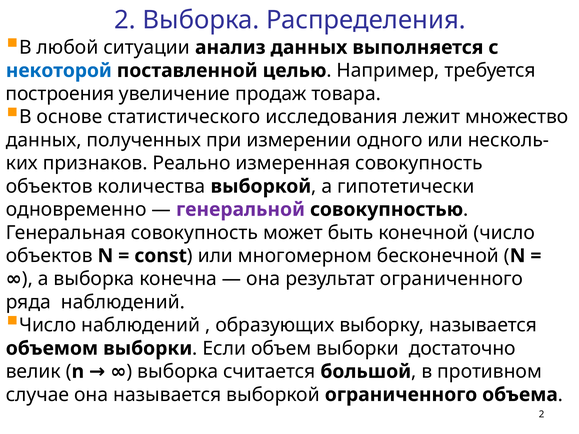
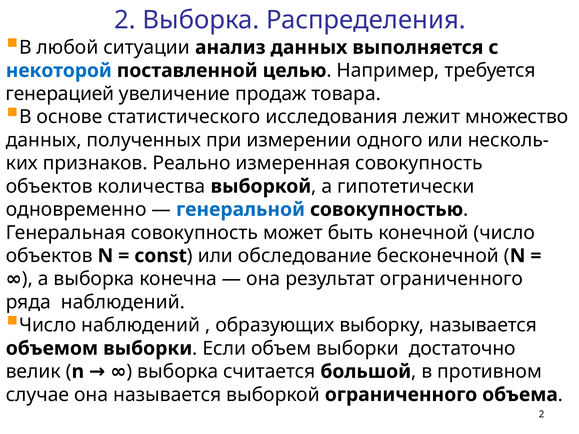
построения: построения -> генерацией
генеральной colour: purple -> blue
многомерном: многомерном -> обследование
